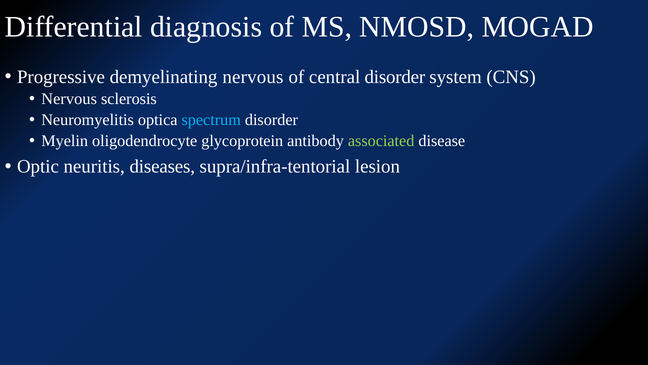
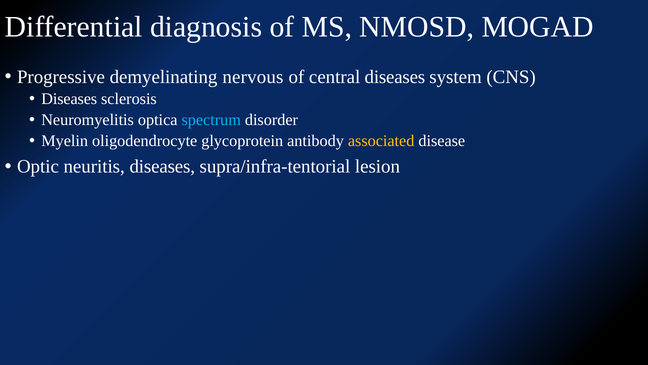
central disorder: disorder -> diseases
Nervous at (69, 99): Nervous -> Diseases
associated colour: light green -> yellow
